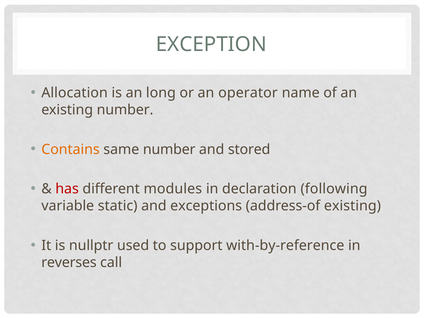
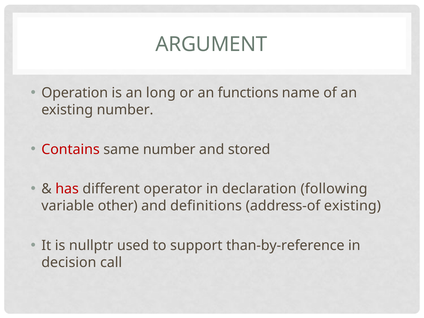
EXCEPTION: EXCEPTION -> ARGUMENT
Allocation: Allocation -> Operation
operator: operator -> functions
Contains colour: orange -> red
modules: modules -> operator
static: static -> other
exceptions: exceptions -> definitions
with-by-reference: with-by-reference -> than-by-reference
reverses: reverses -> decision
